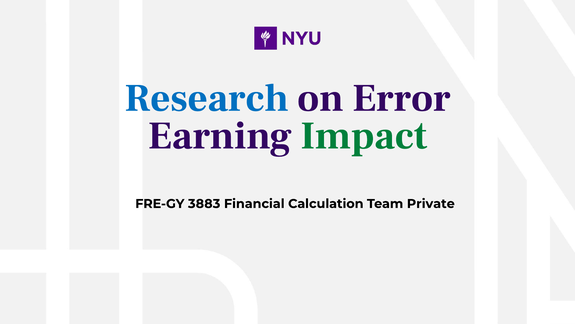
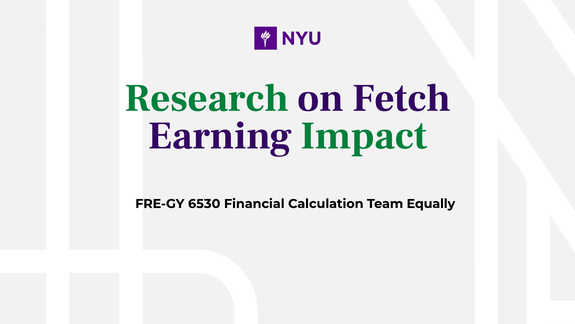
Research colour: blue -> green
Error: Error -> Fetch
3883: 3883 -> 6530
Private: Private -> Equally
